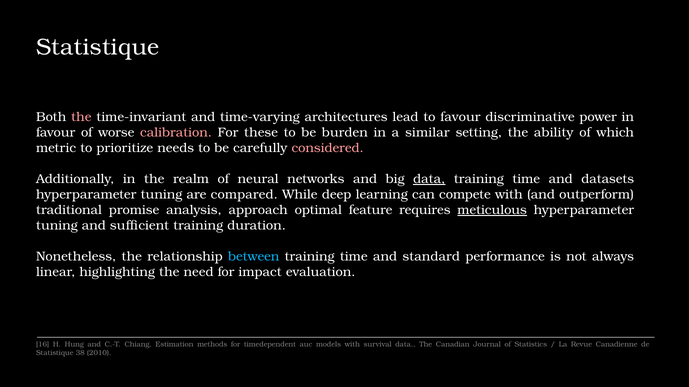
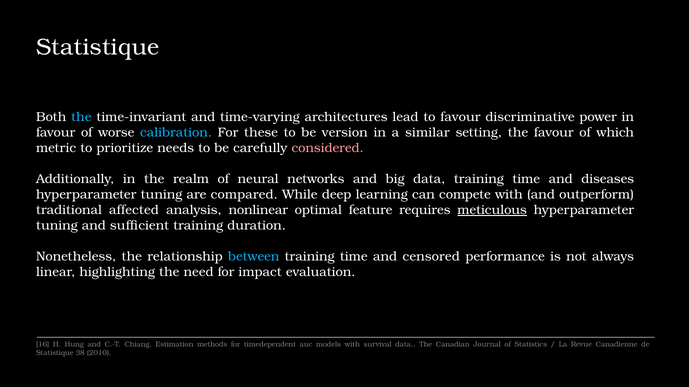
the at (81, 117) colour: pink -> light blue
calibration colour: pink -> light blue
burden: burden -> version
the ability: ability -> favour
data at (429, 179) underline: present -> none
datasets: datasets -> diseases
promise: promise -> affected
approach: approach -> nonlinear
standard: standard -> censored
